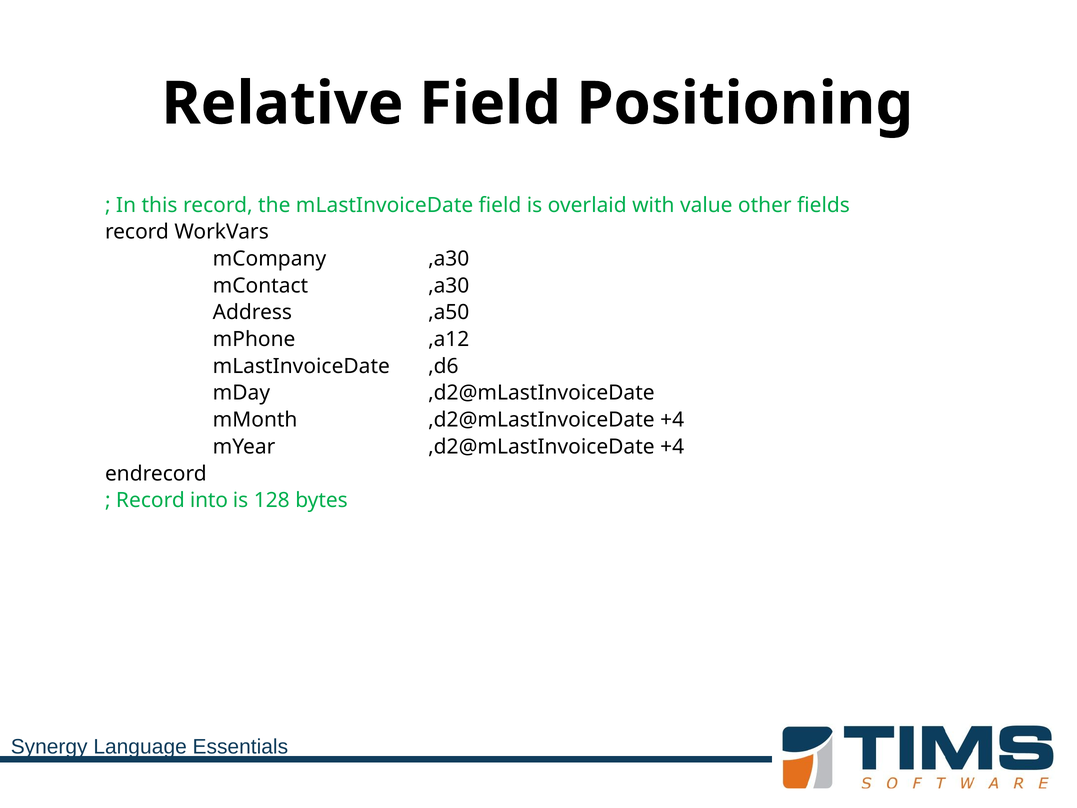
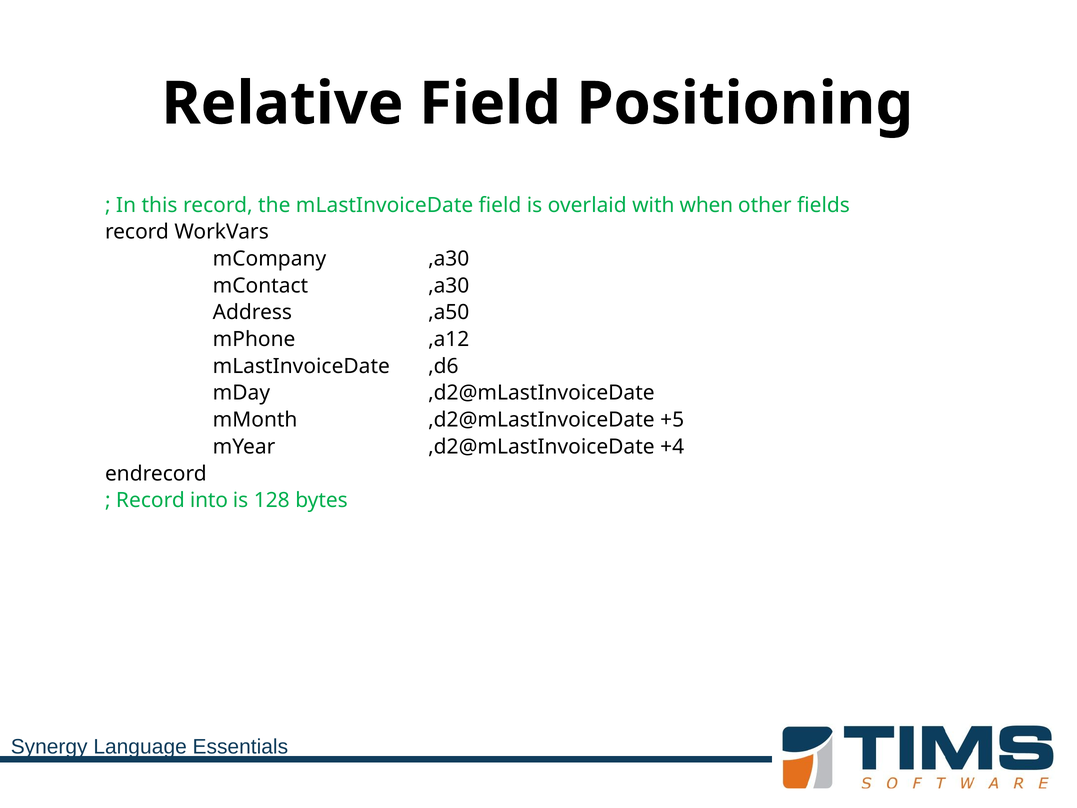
value: value -> when
mMonth ,d2@mLastInvoiceDate +4: +4 -> +5
